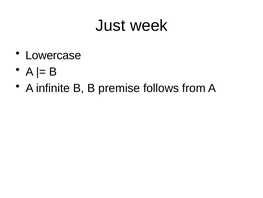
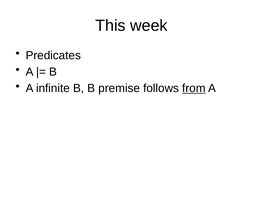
Just: Just -> This
Lowercase: Lowercase -> Predicates
from underline: none -> present
